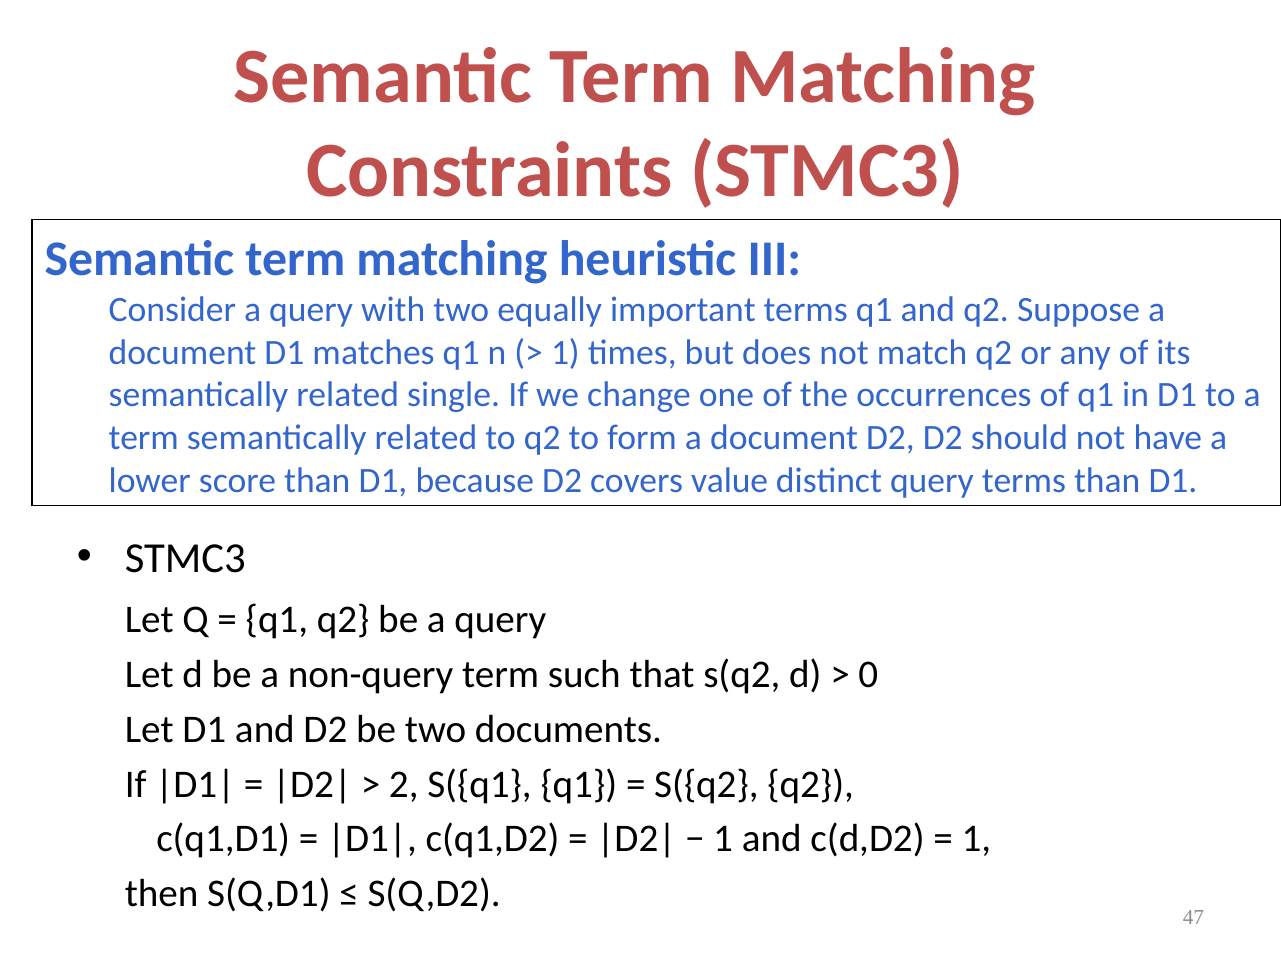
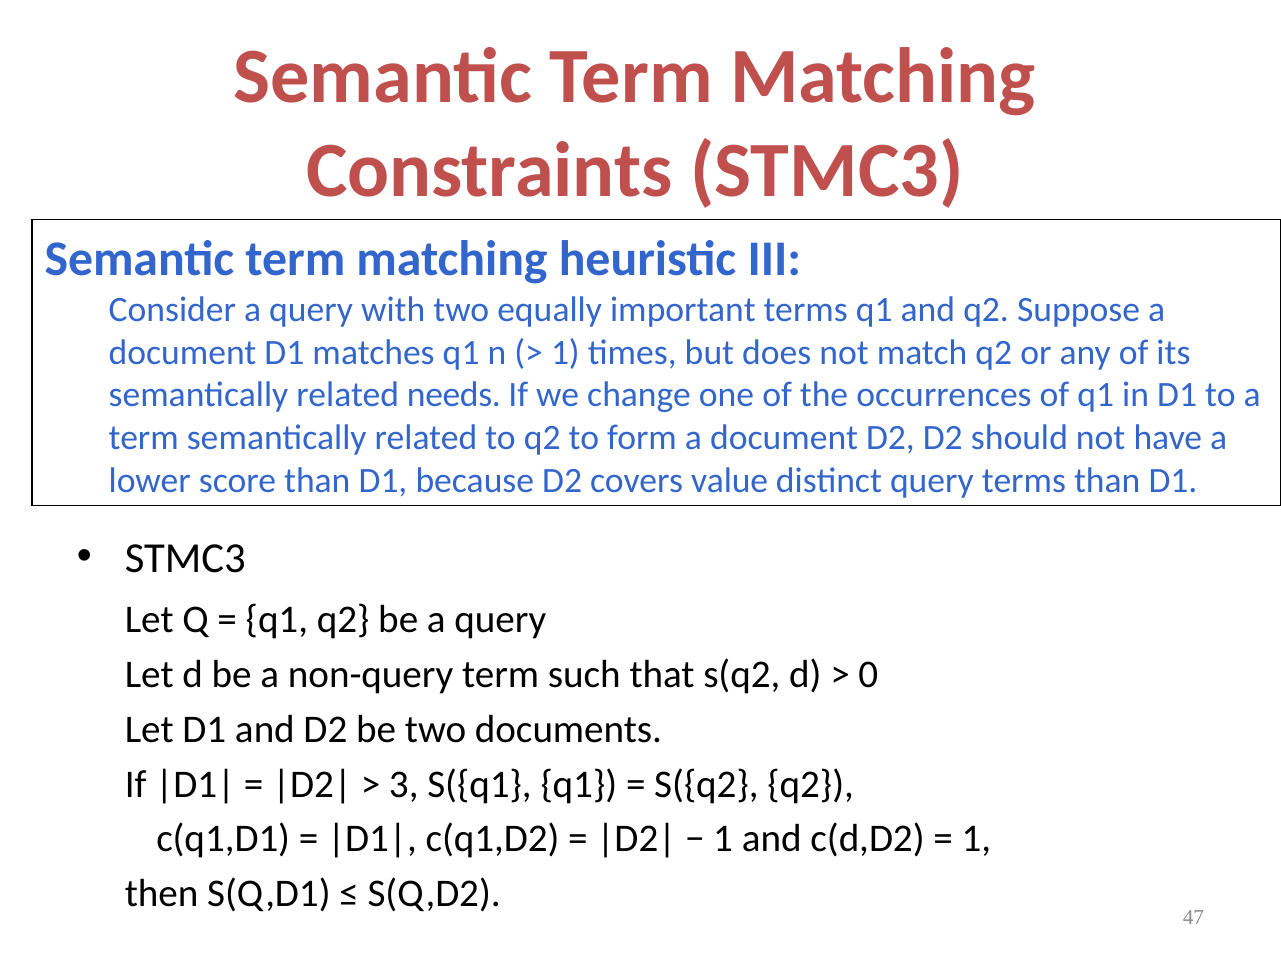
single: single -> needs
2: 2 -> 3
